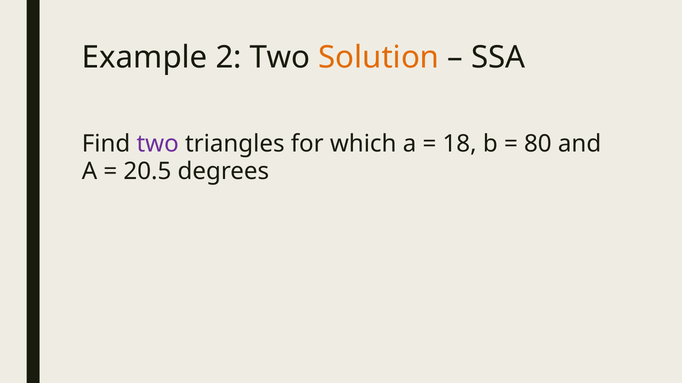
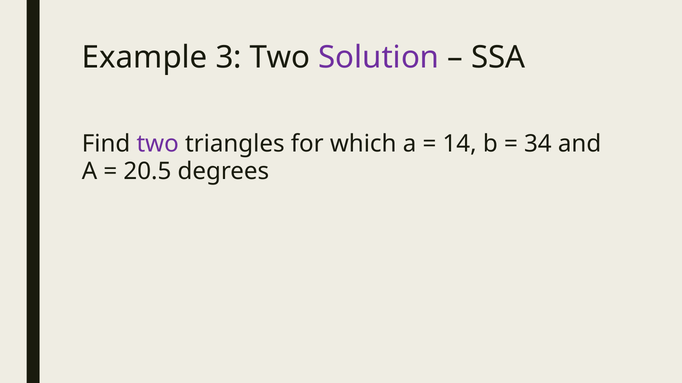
2: 2 -> 3
Solution colour: orange -> purple
18: 18 -> 14
80: 80 -> 34
